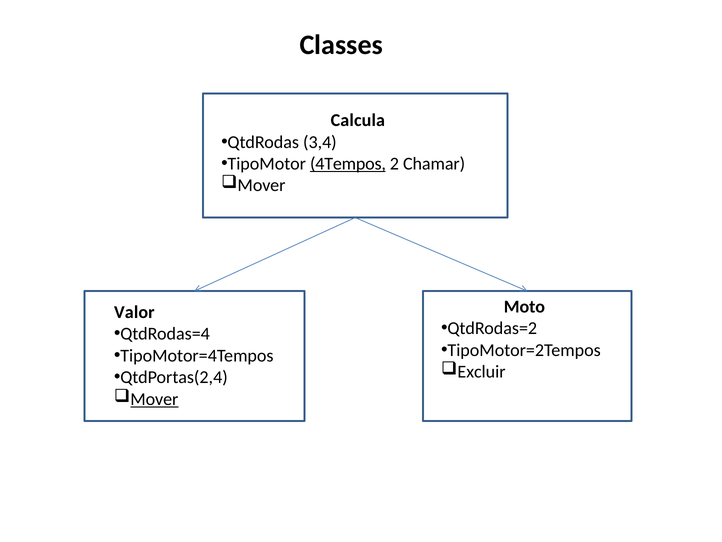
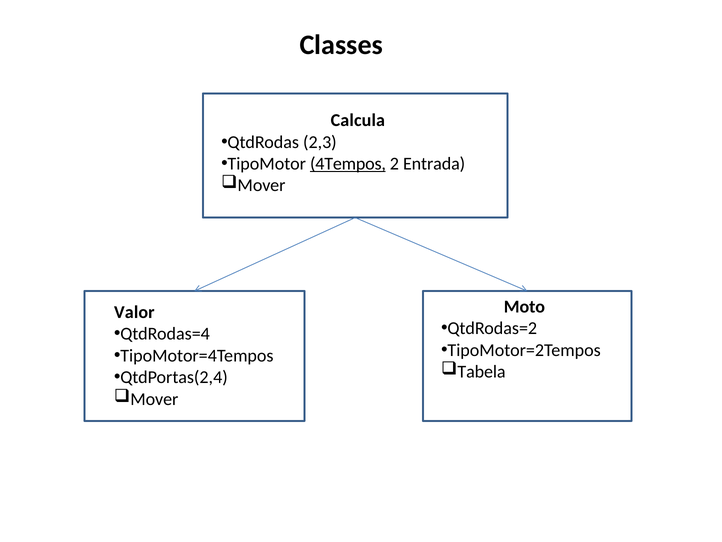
3,4: 3,4 -> 2,3
Chamar: Chamar -> Entrada
Excluir: Excluir -> Tabela
Mover at (154, 399) underline: present -> none
